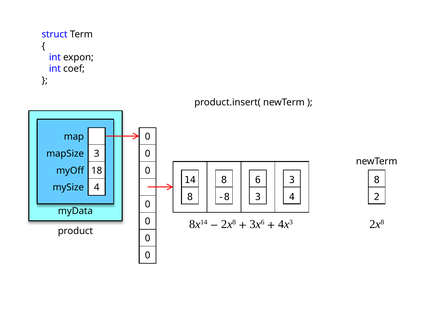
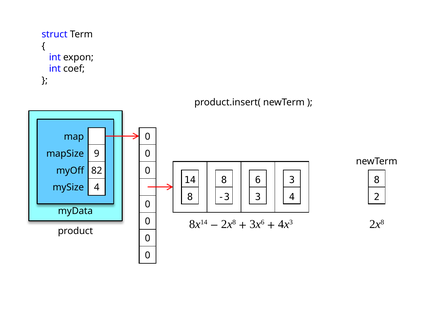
mapSize 3: 3 -> 9
18: 18 -> 82
-8: -8 -> -3
